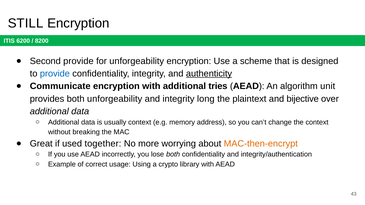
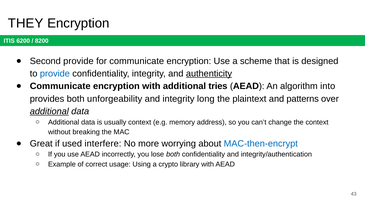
STILL: STILL -> THEY
for unforgeability: unforgeability -> communicate
unit: unit -> into
bijective: bijective -> patterns
additional at (49, 112) underline: none -> present
together: together -> interfere
MAC-then-encrypt colour: orange -> blue
